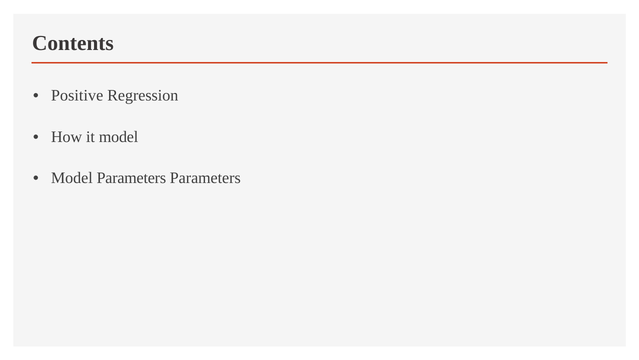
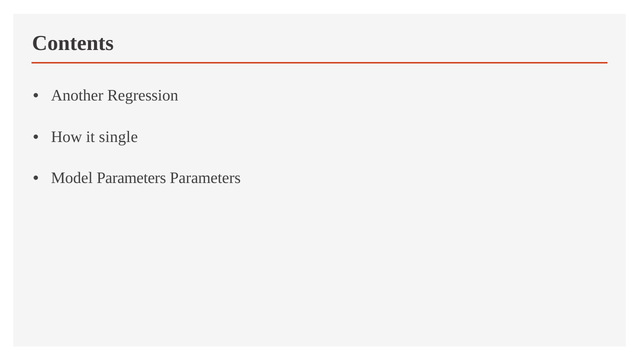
Positive: Positive -> Another
it model: model -> single
